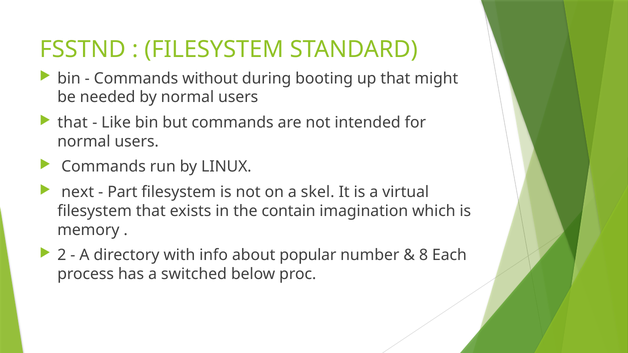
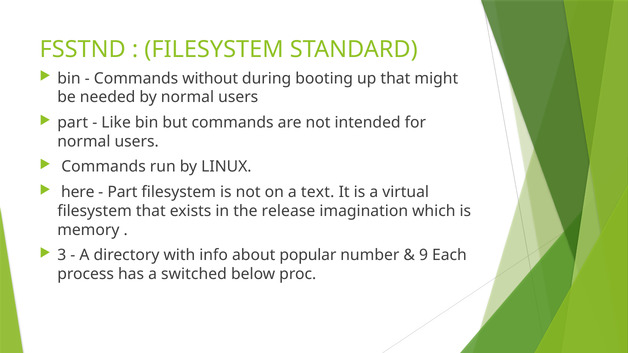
that at (73, 123): that -> part
next: next -> here
skel: skel -> text
contain: contain -> release
2: 2 -> 3
8: 8 -> 9
